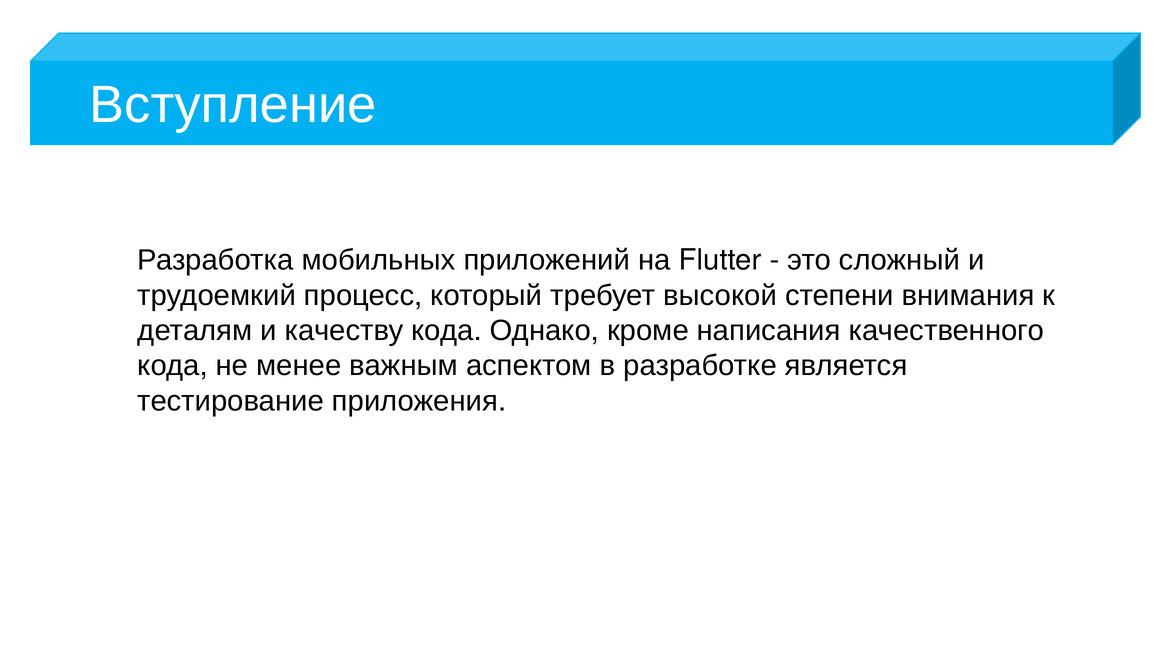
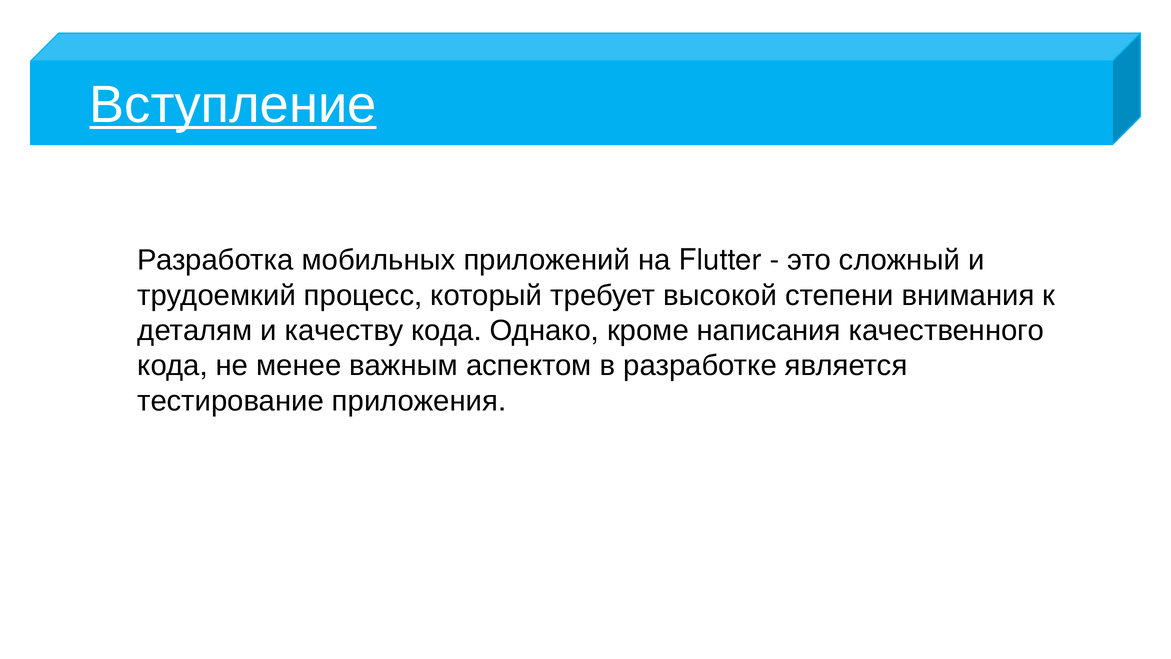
Вступление underline: none -> present
